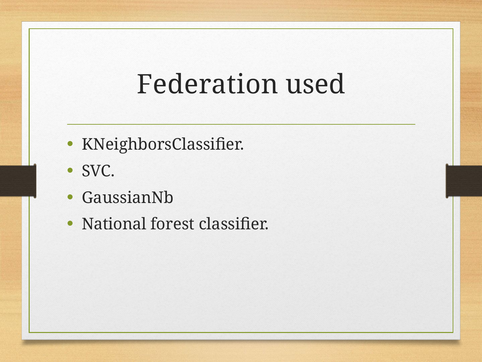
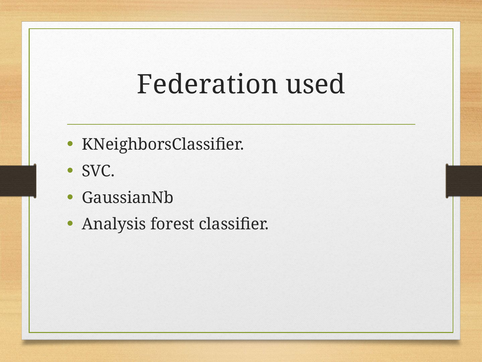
National: National -> Analysis
